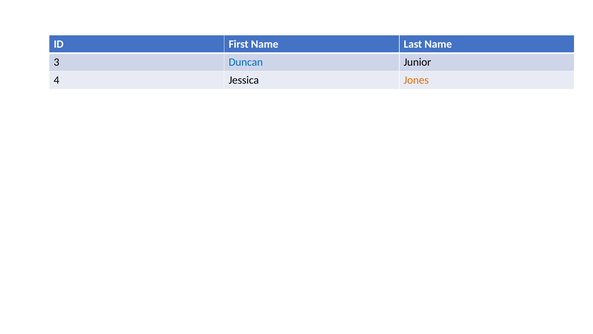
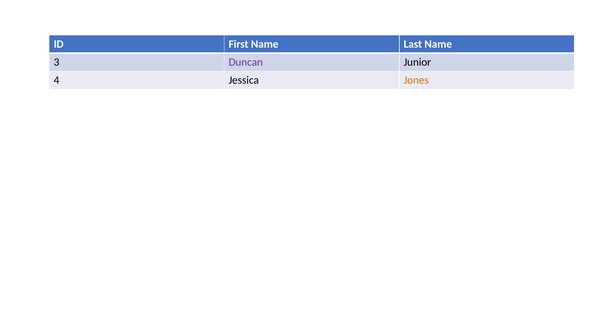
Duncan colour: blue -> purple
